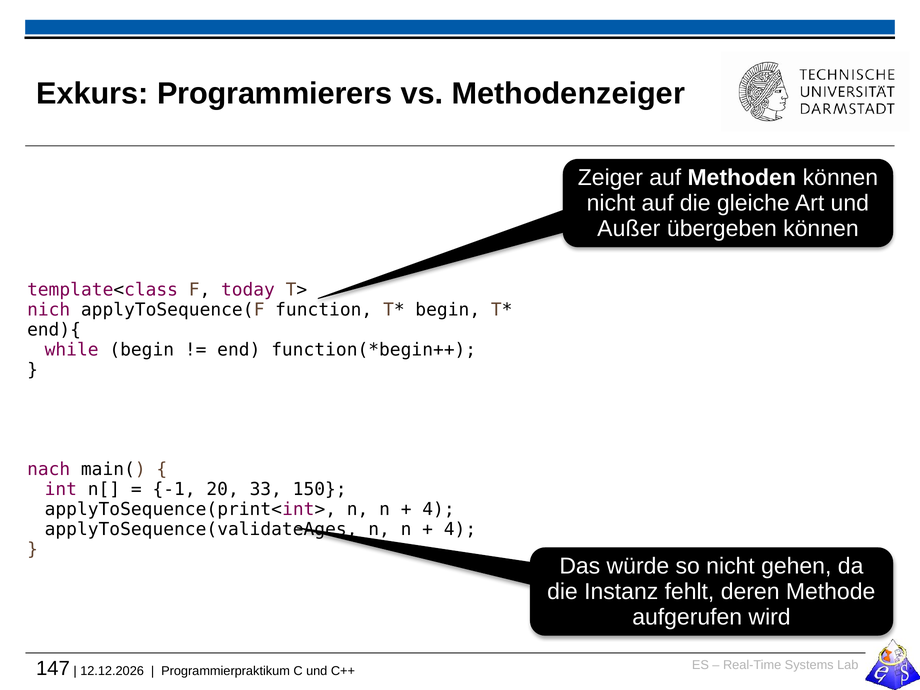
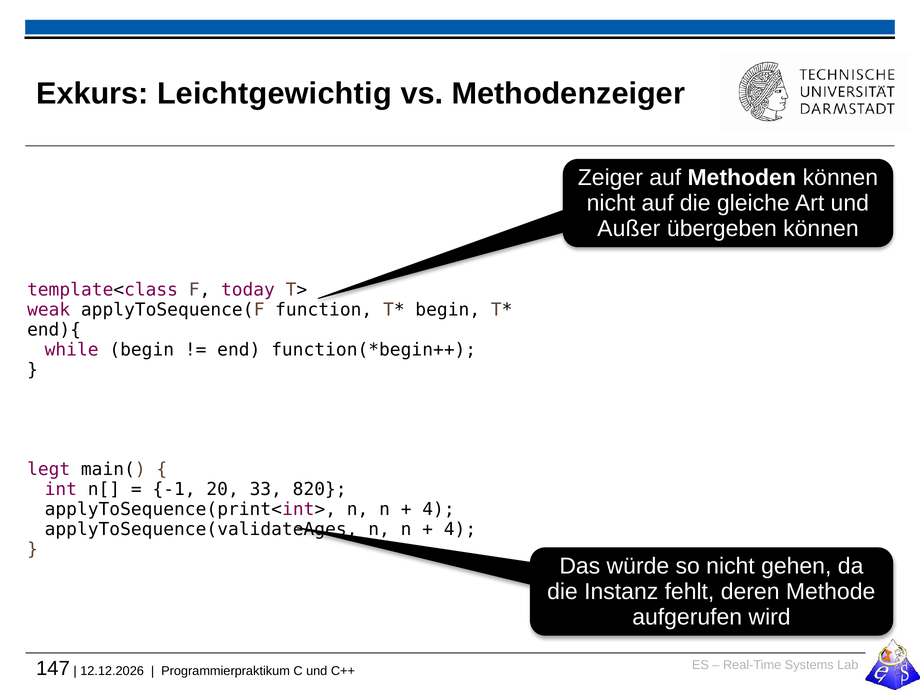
Programmierers: Programmierers -> Leichtgewichtig
nich: nich -> weak
nach: nach -> legt
150: 150 -> 820
